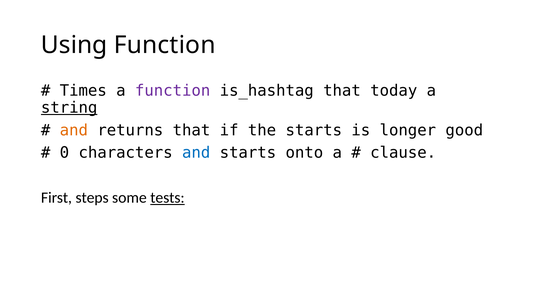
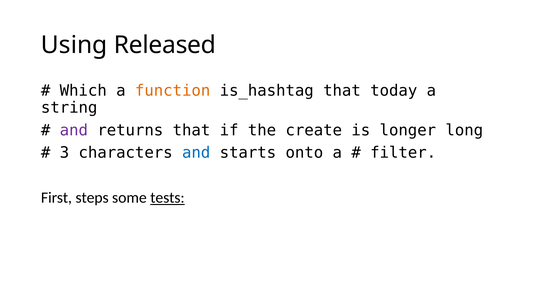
Using Function: Function -> Released
Times: Times -> Which
function at (173, 91) colour: purple -> orange
string underline: present -> none
and at (74, 130) colour: orange -> purple
the starts: starts -> create
good: good -> long
0: 0 -> 3
clause: clause -> filter
